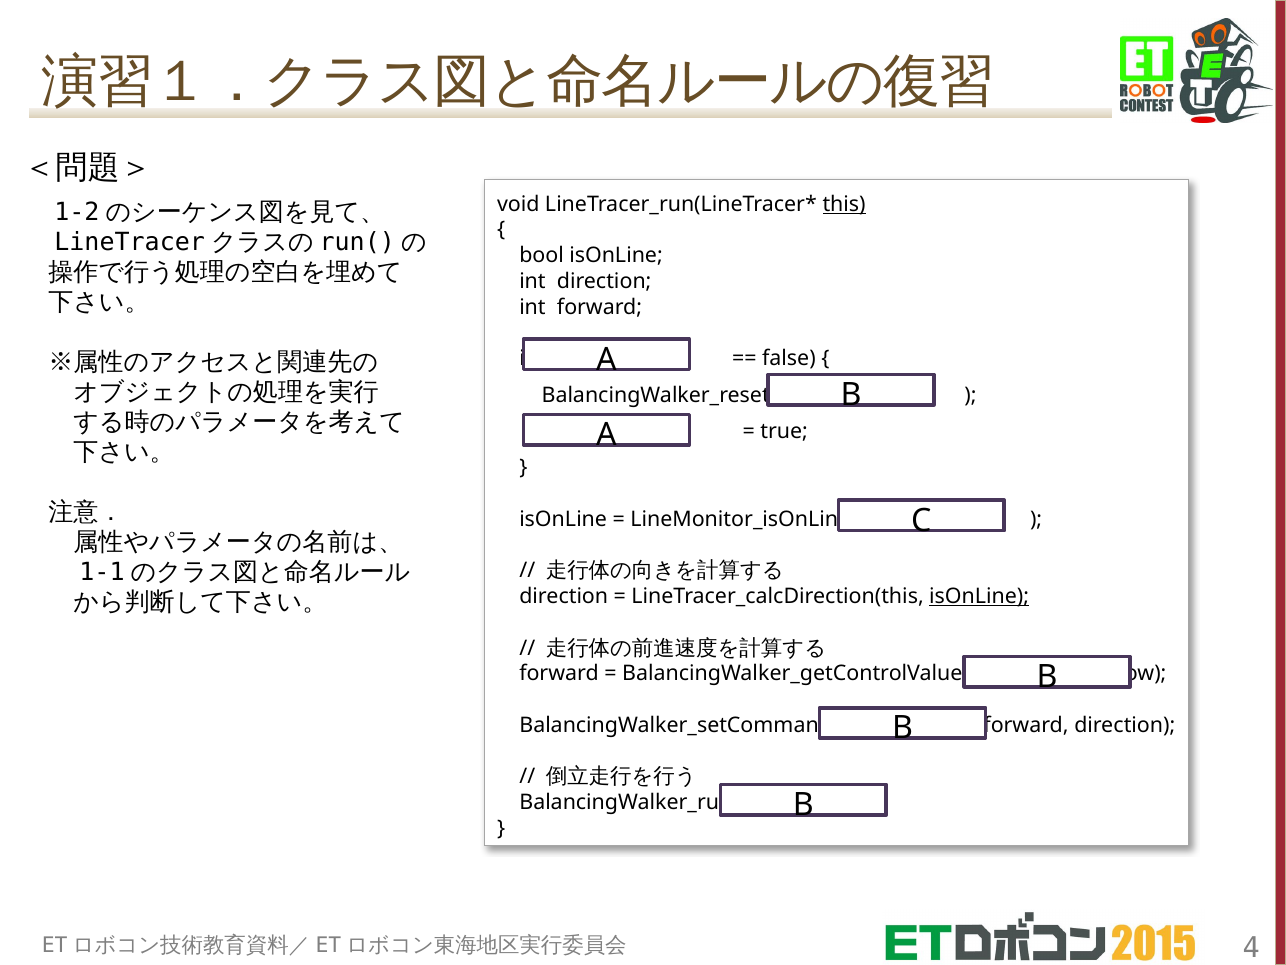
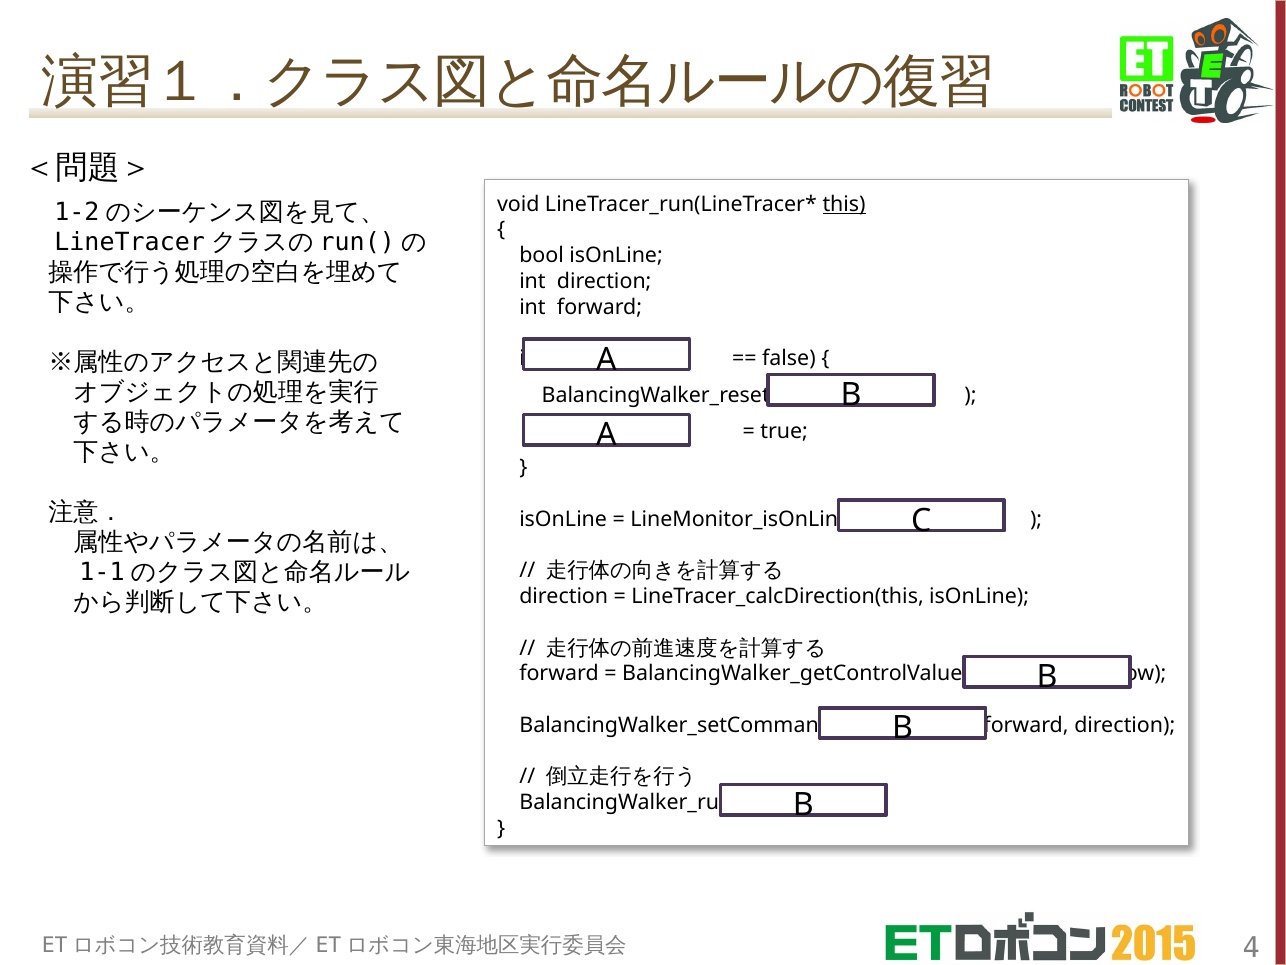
isOnLine at (979, 596) underline: present -> none
